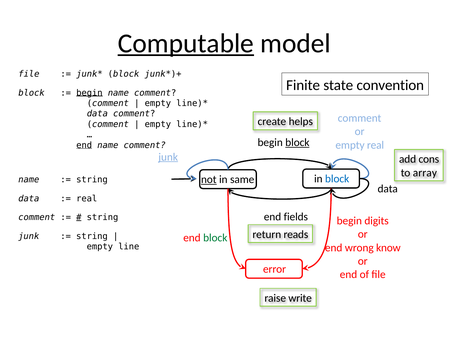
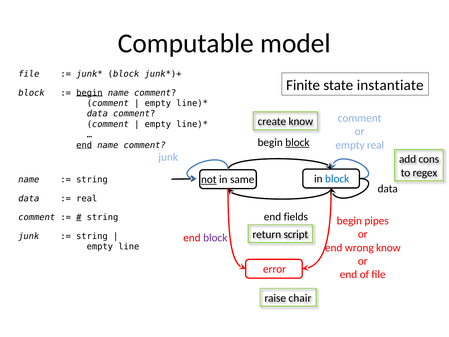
Computable underline: present -> none
convention: convention -> instantiate
create helps: helps -> know
junk at (168, 157) underline: present -> none
array: array -> regex
digits: digits -> pipes
reads: reads -> script
block at (215, 238) colour: green -> purple
write: write -> chair
